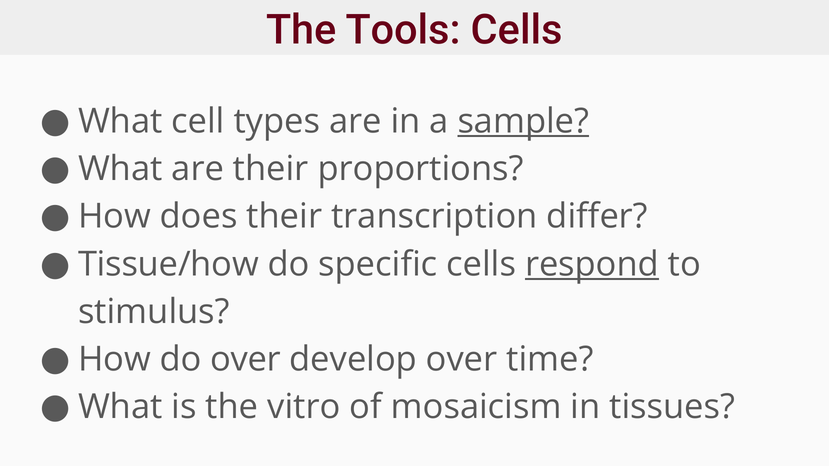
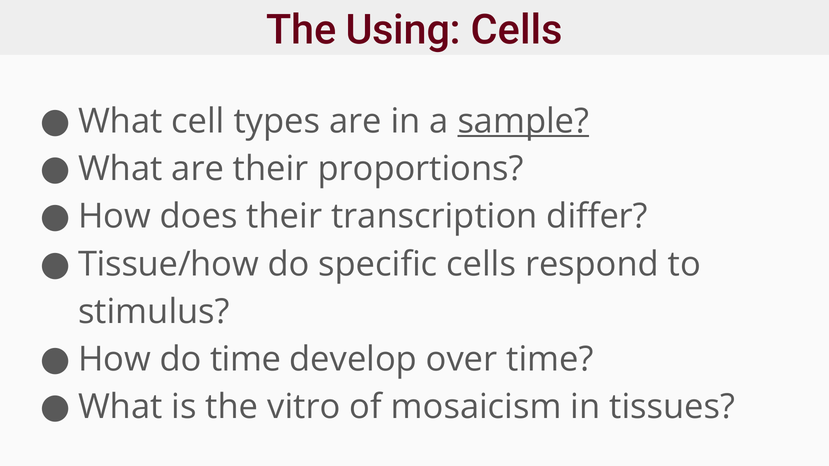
Tools: Tools -> Using
respond underline: present -> none
do over: over -> time
